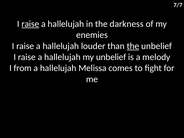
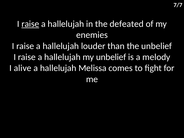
darkness: darkness -> defeated
the at (133, 46) underline: present -> none
from: from -> alive
